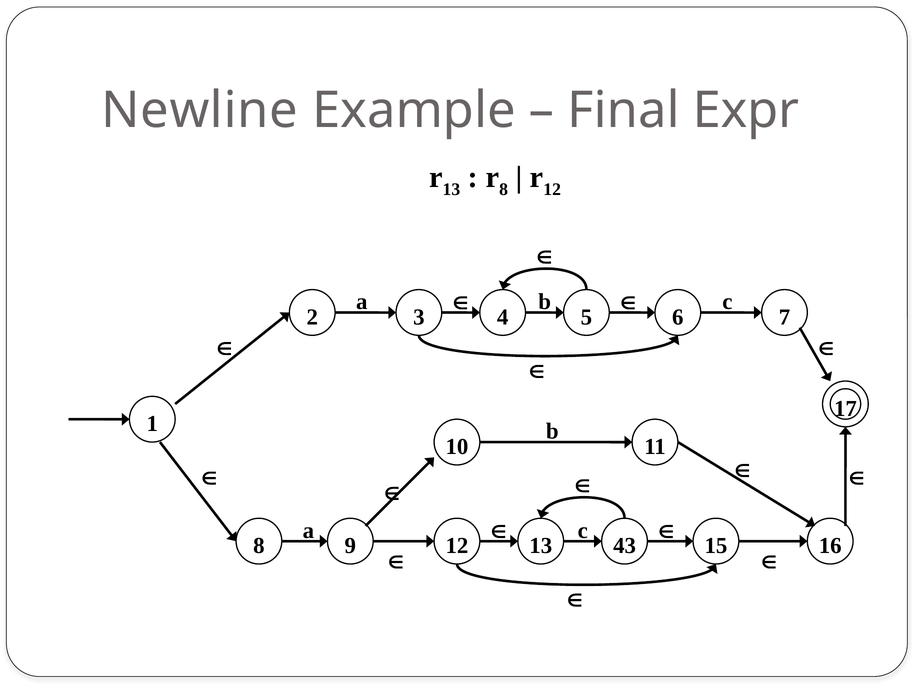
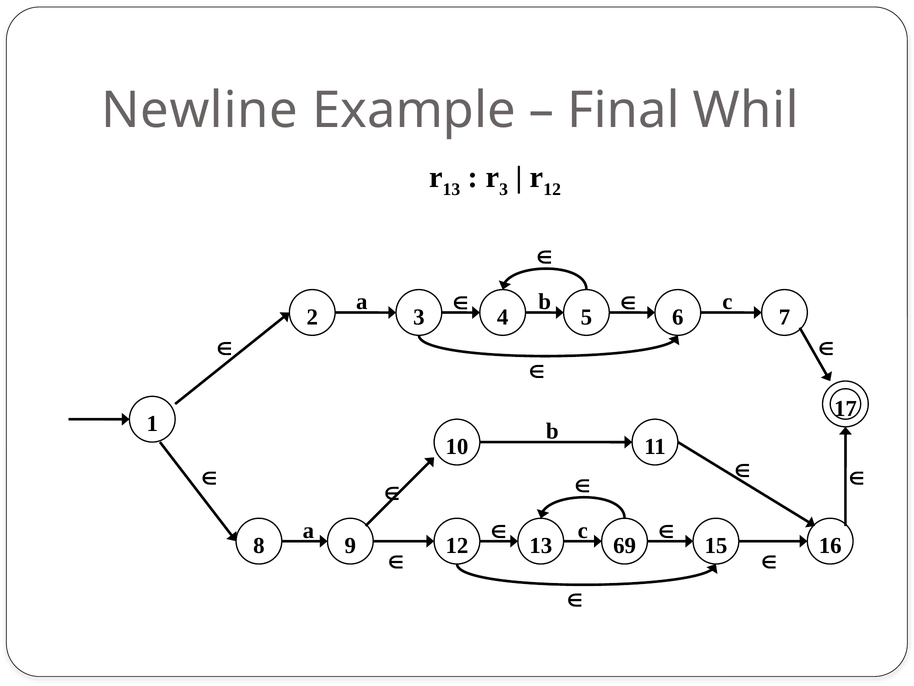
Expr: Expr -> Whil
8 at (504, 189): 8 -> 3
43: 43 -> 69
